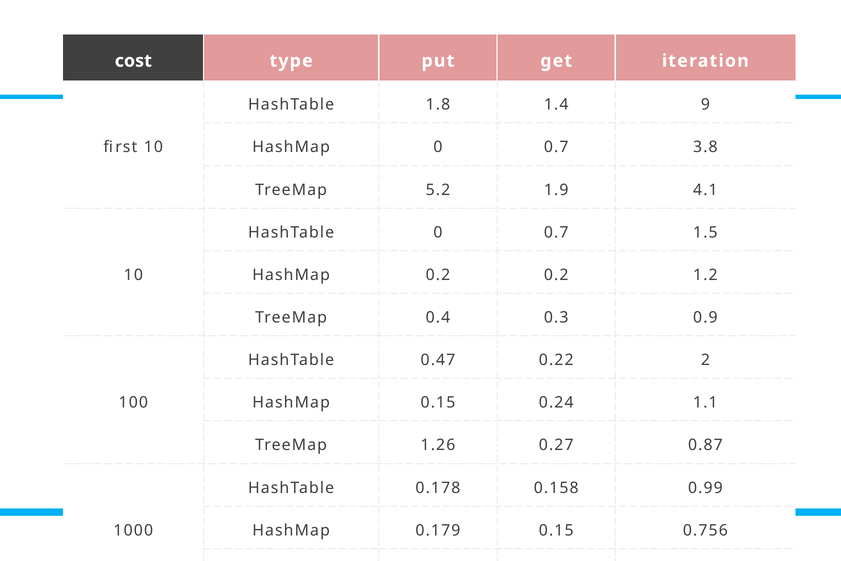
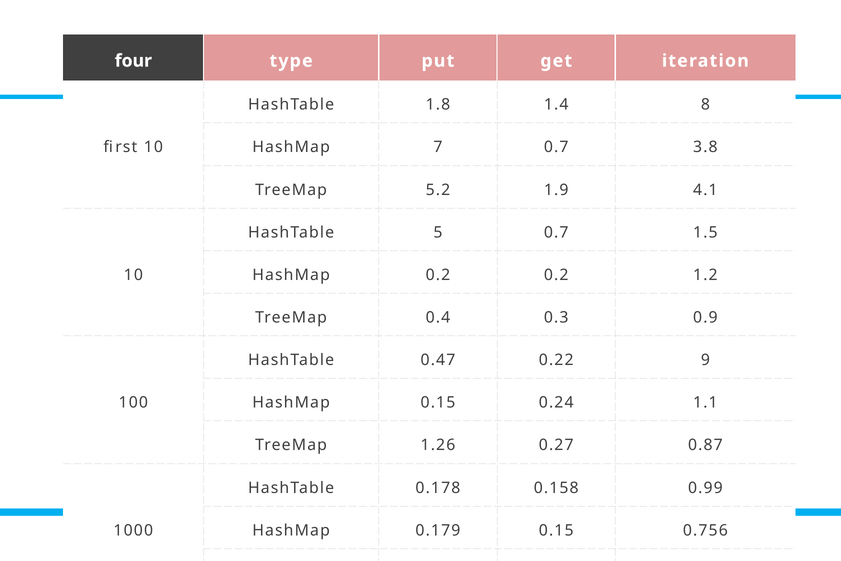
cost: cost -> four
9: 9 -> 8
HashMap 0: 0 -> 7
HashTable 0: 0 -> 5
2: 2 -> 9
